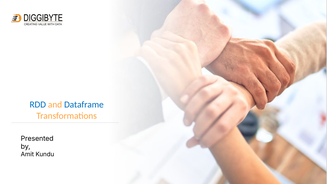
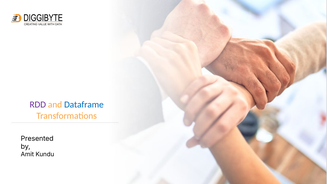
RDD colour: blue -> purple
